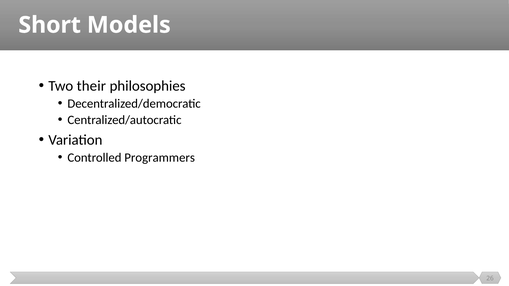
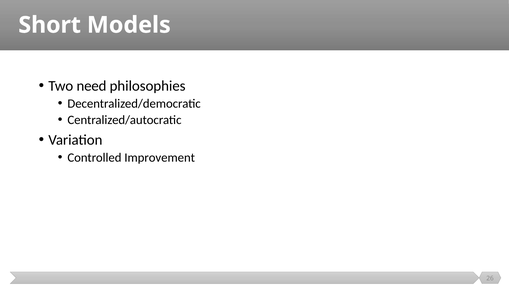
their: their -> need
Programmers: Programmers -> Improvement
